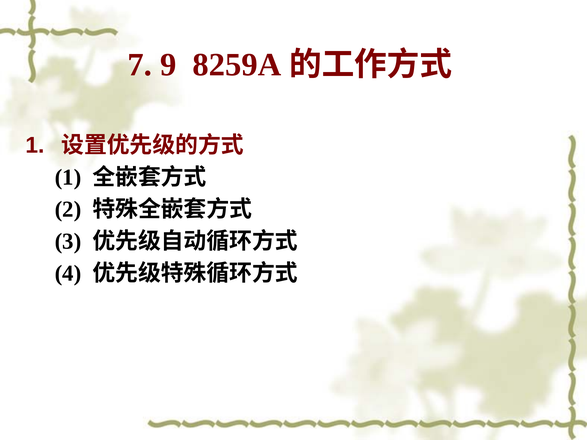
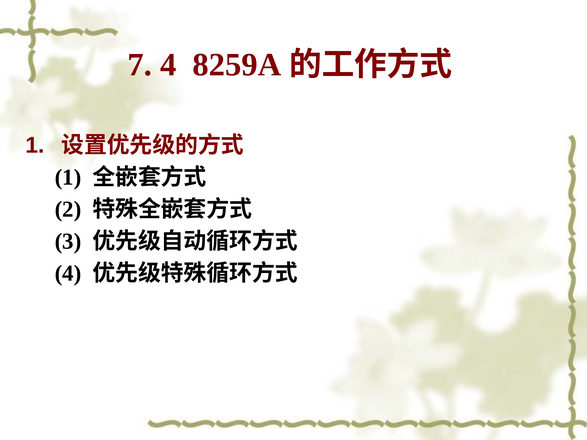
7 9: 9 -> 4
